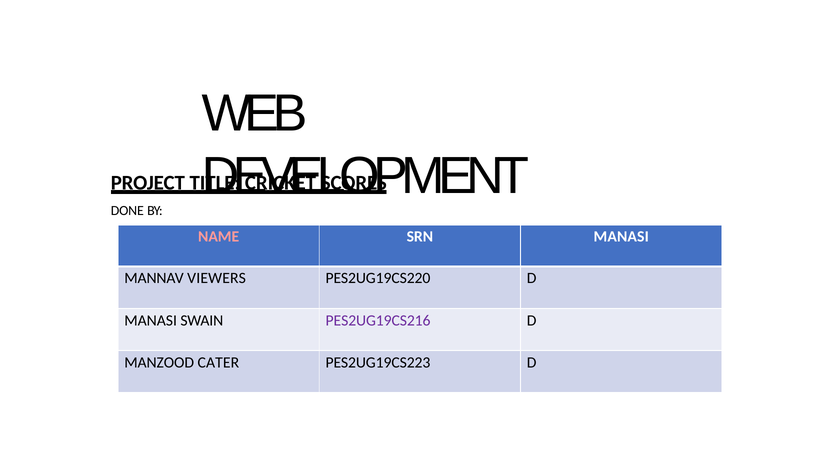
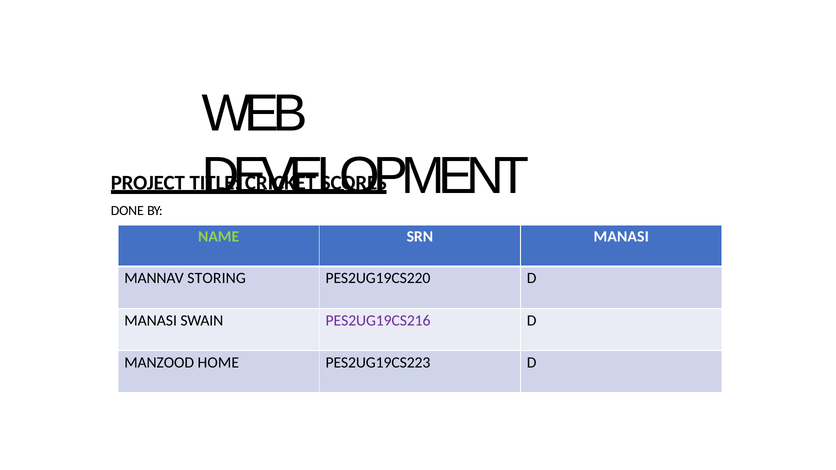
NAME colour: pink -> light green
VIEWERS: VIEWERS -> STORING
CATER: CATER -> HOME
